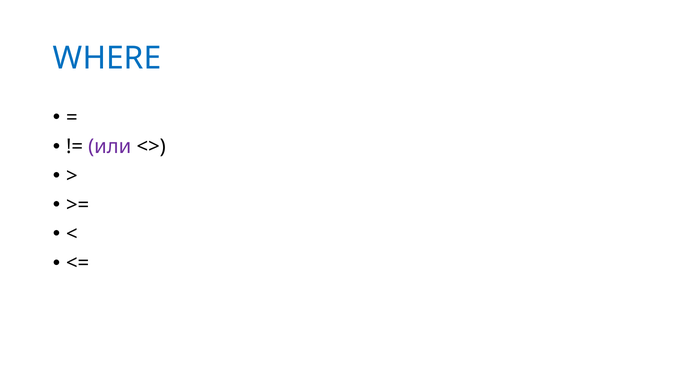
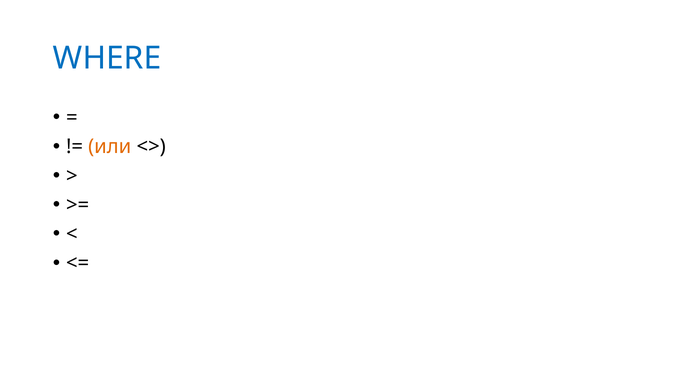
или colour: purple -> orange
